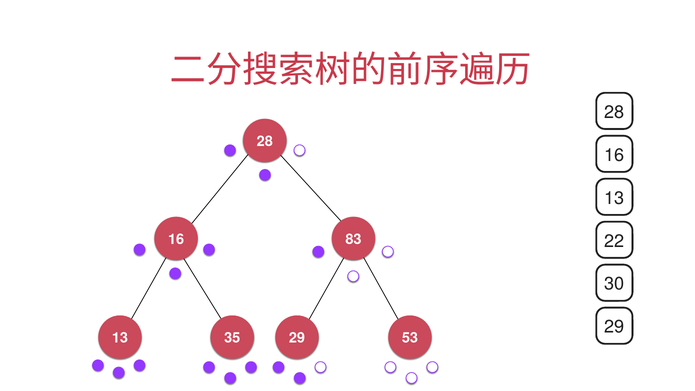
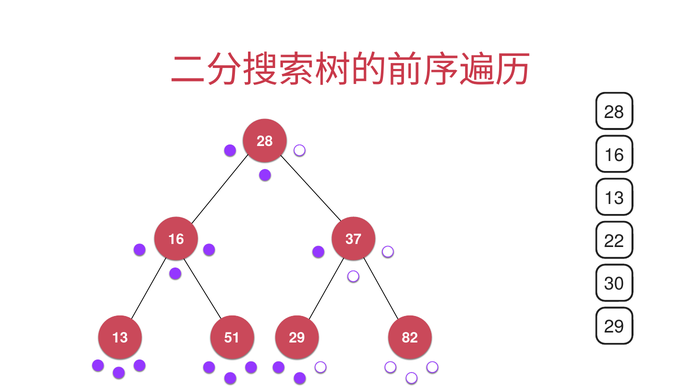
83: 83 -> 37
35: 35 -> 51
53: 53 -> 82
